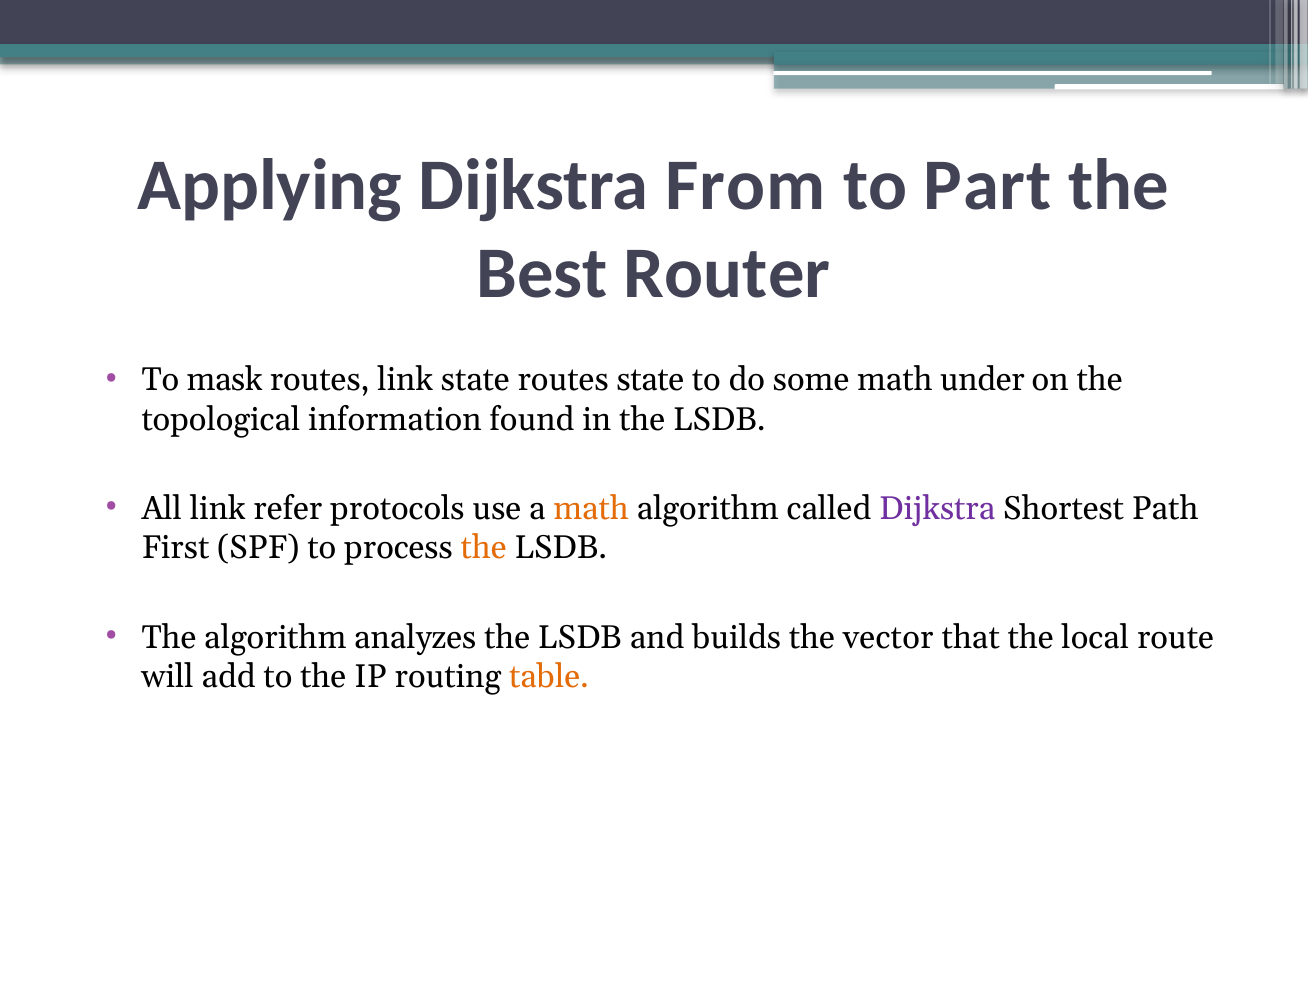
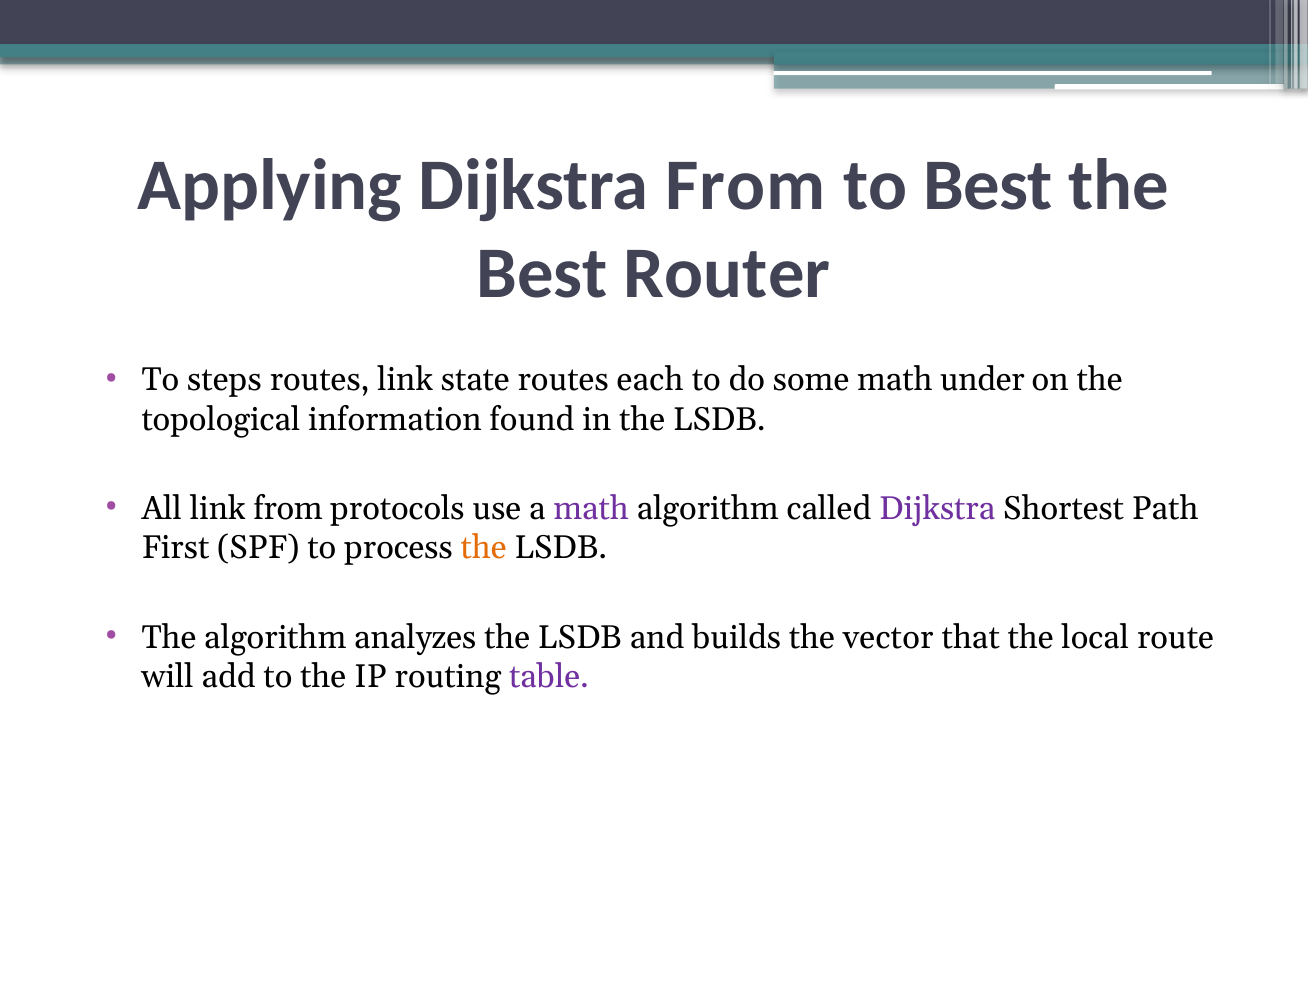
to Part: Part -> Best
mask: mask -> steps
routes state: state -> each
link refer: refer -> from
math at (591, 509) colour: orange -> purple
table colour: orange -> purple
